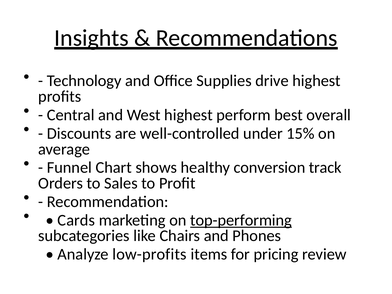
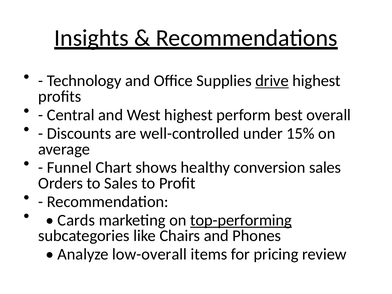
drive underline: none -> present
conversion track: track -> sales
low-profits: low-profits -> low-overall
